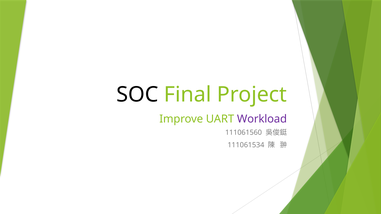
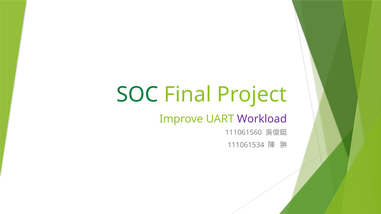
SOC colour: black -> green
